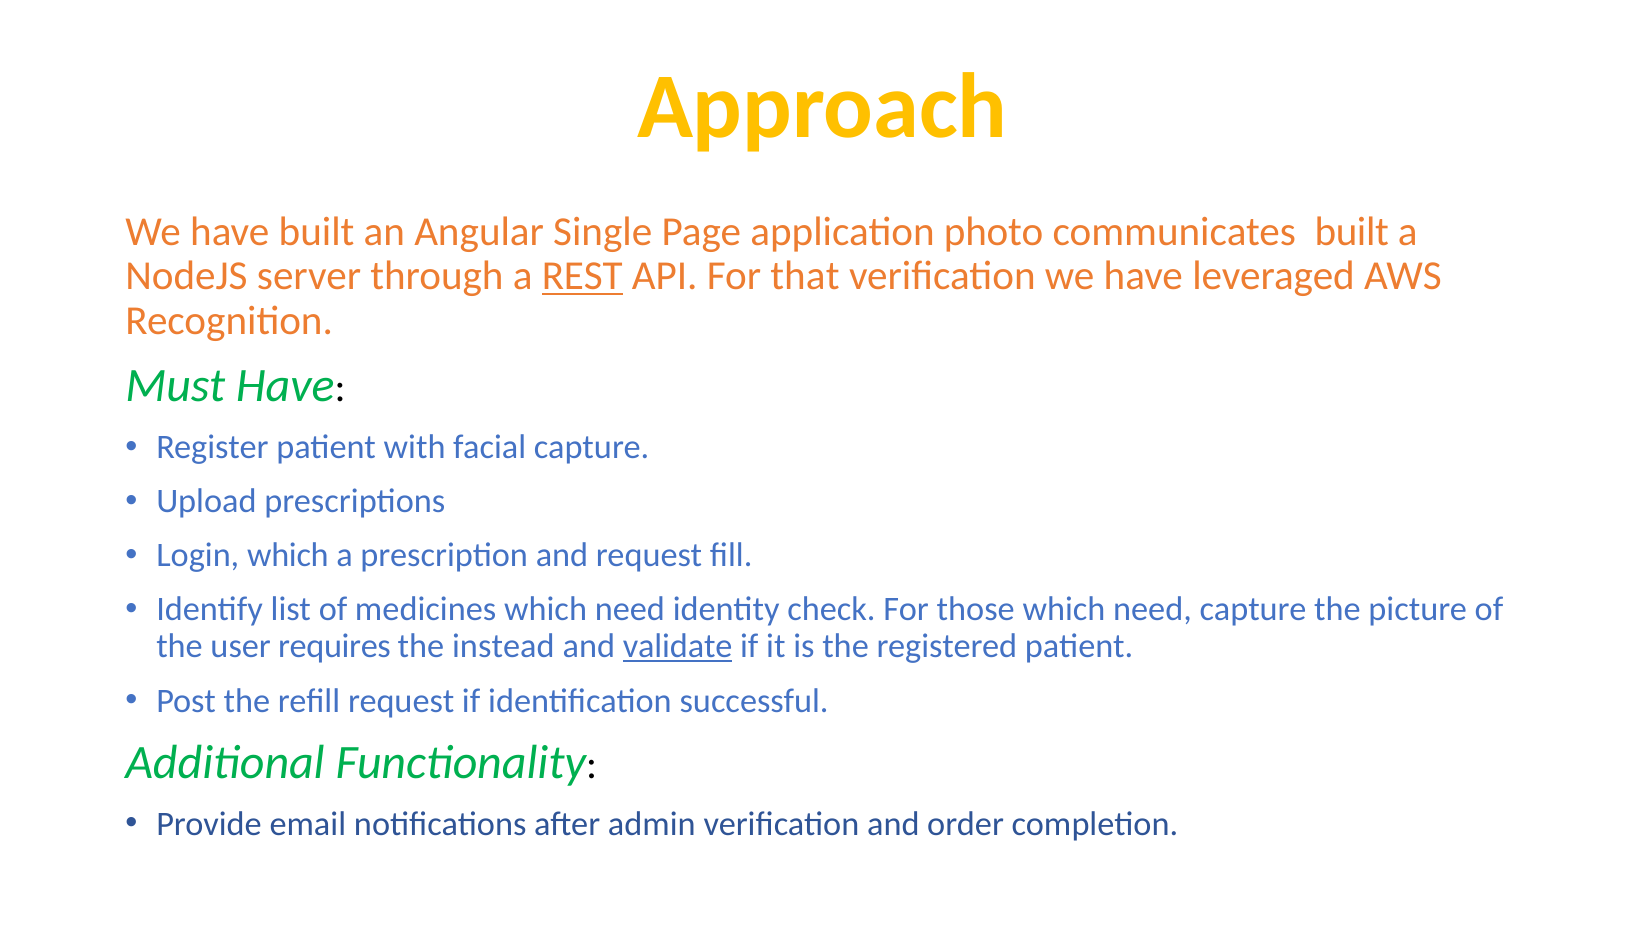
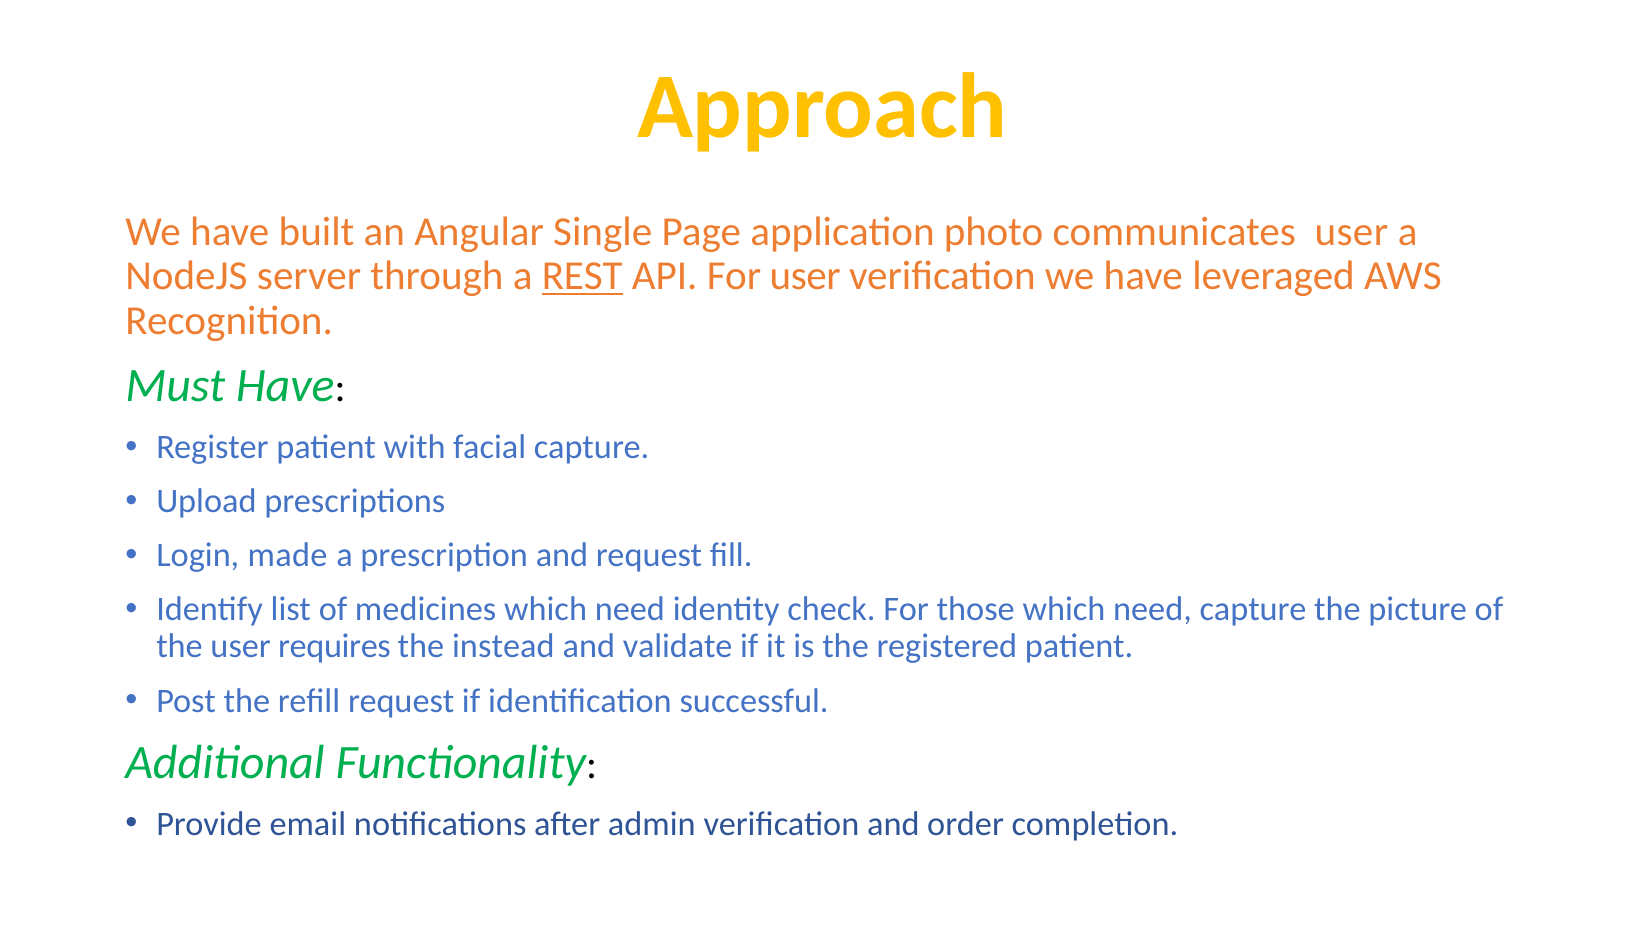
communicates built: built -> user
For that: that -> user
Login which: which -> made
validate underline: present -> none
